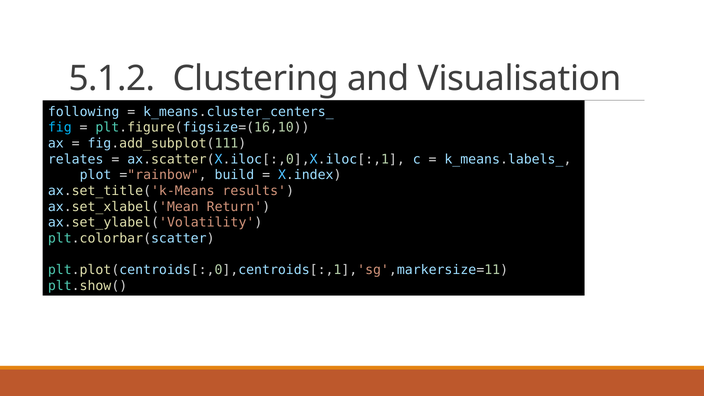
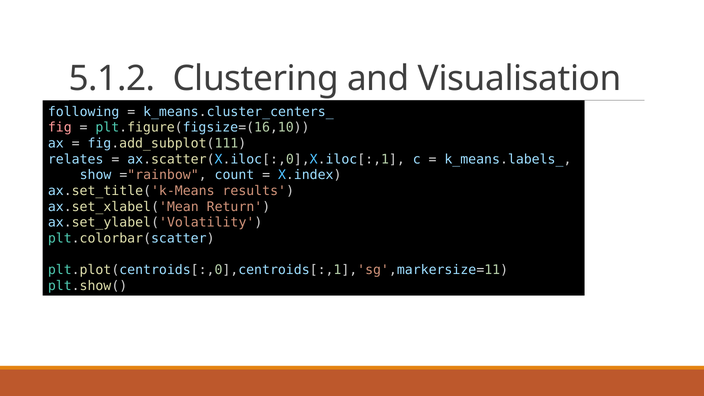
fig colour: light blue -> pink
plot: plot -> show
build: build -> count
